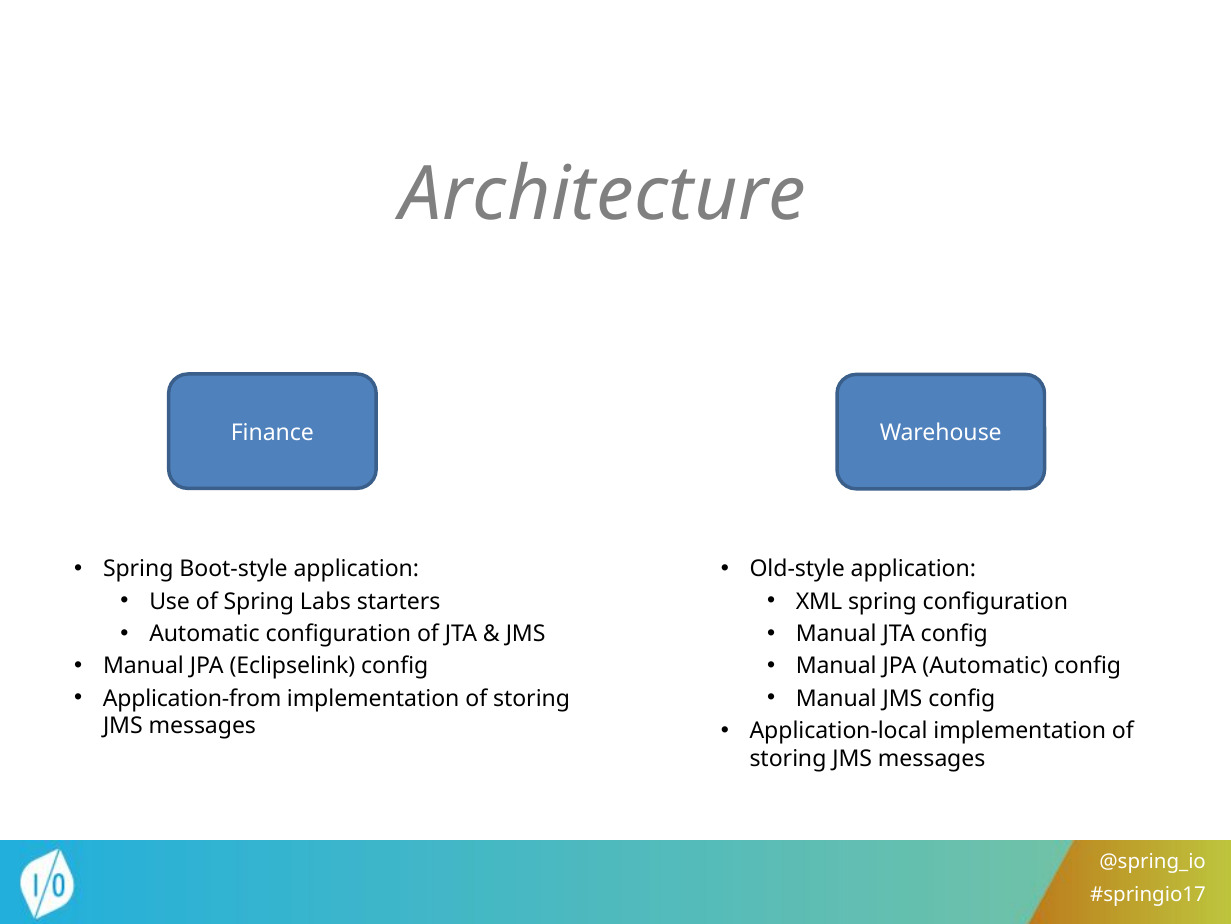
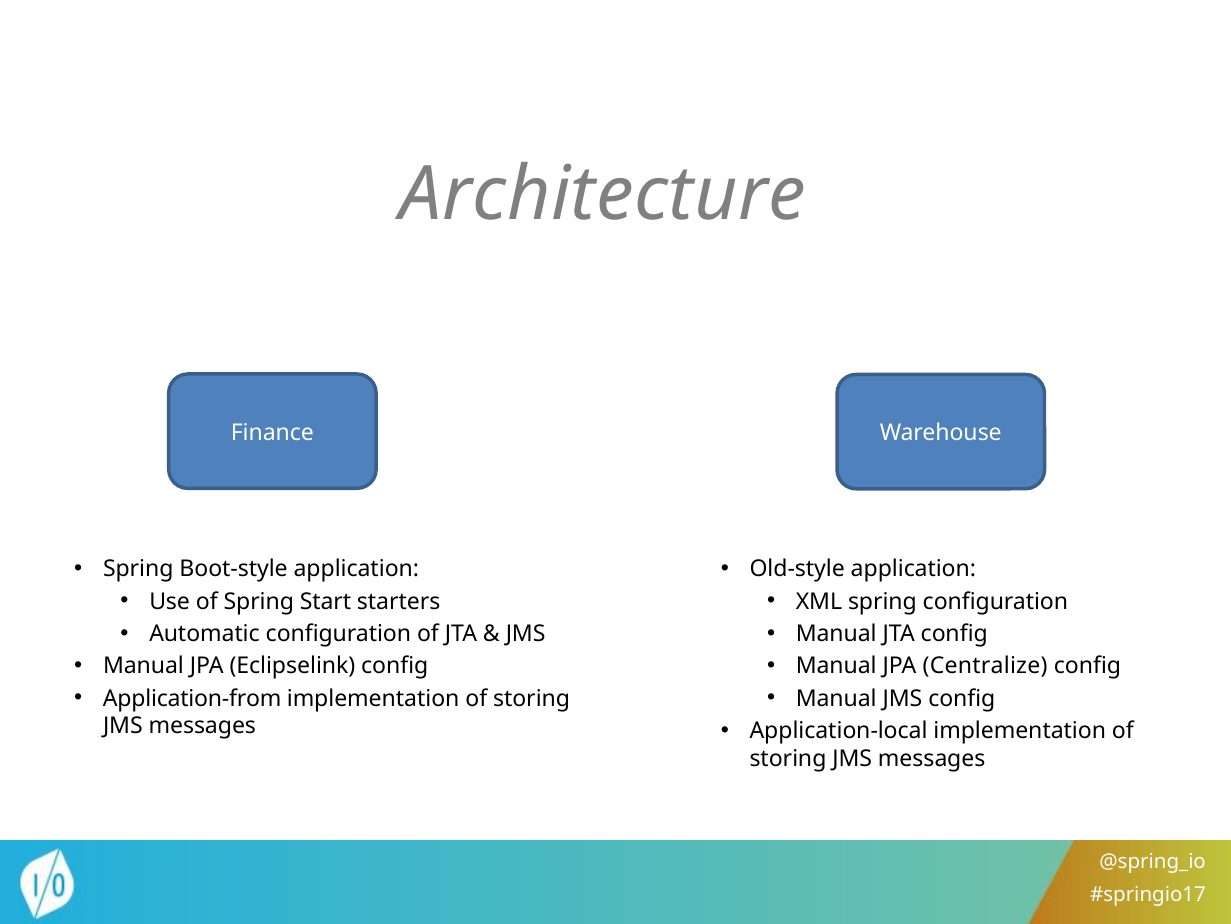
Labs: Labs -> Start
JPA Automatic: Automatic -> Centralize
